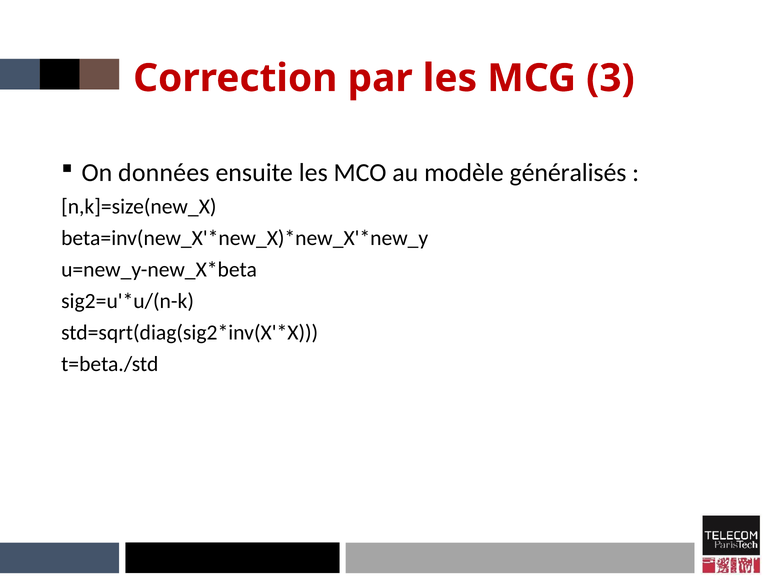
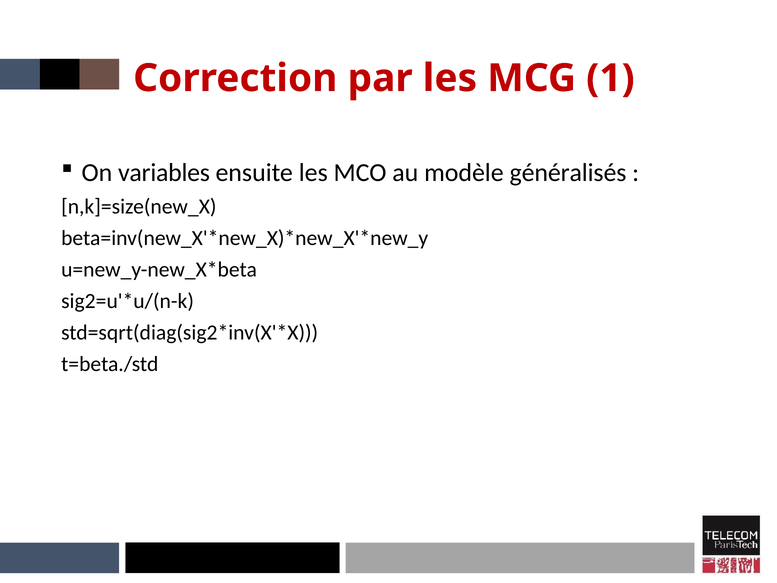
3: 3 -> 1
données: données -> variables
